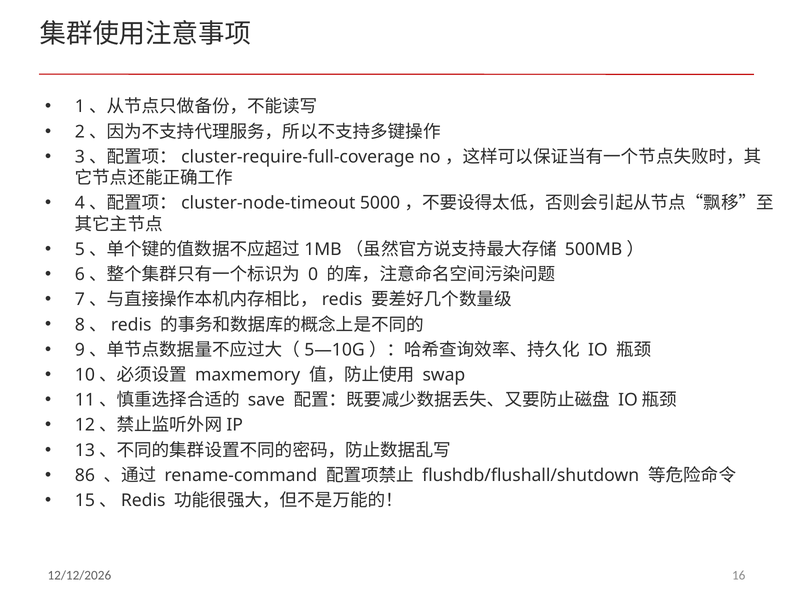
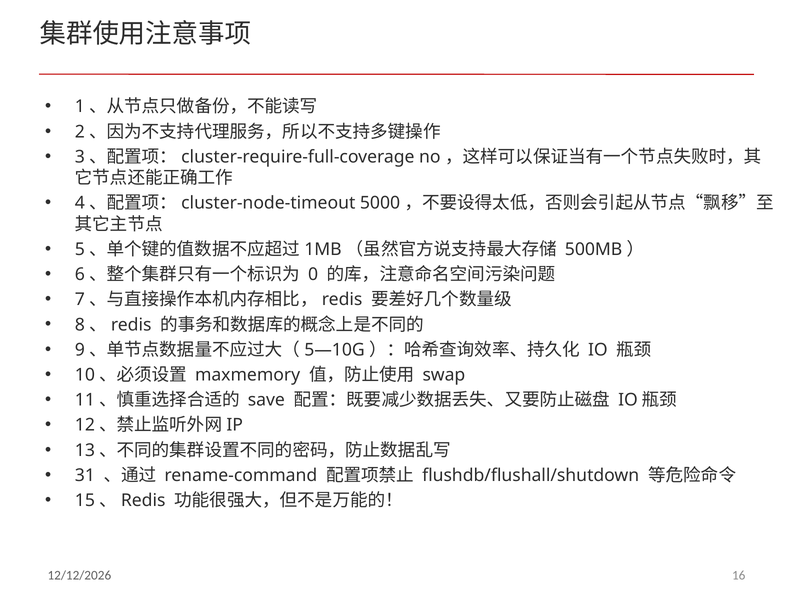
86: 86 -> 31
